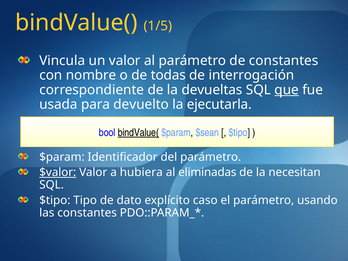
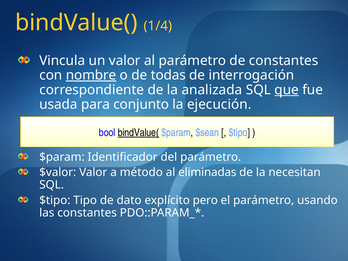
1/5: 1/5 -> 1/4
nombre underline: none -> present
devueltas: devueltas -> analizada
devuelto: devuelto -> conjunto
ejecutarla: ejecutarla -> ejecución
$valor underline: present -> none
hubiera: hubiera -> método
caso: caso -> pero
